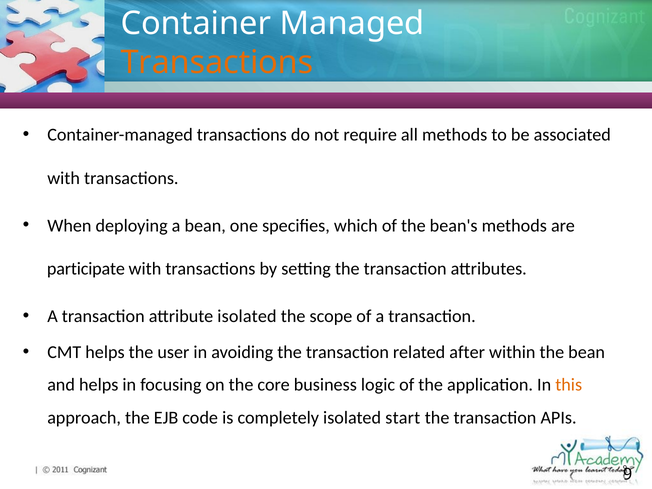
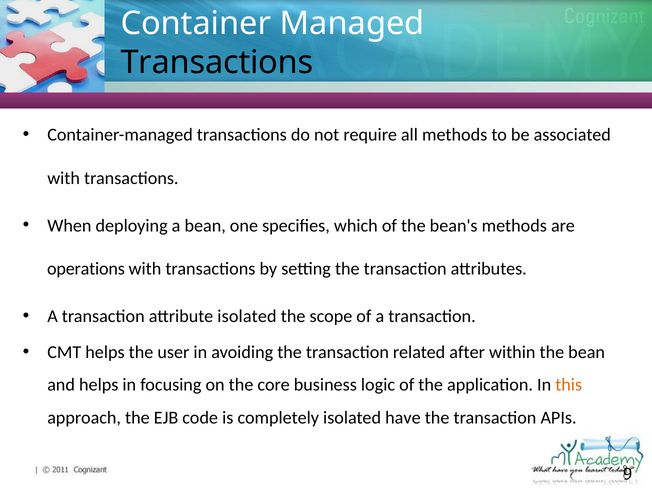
Transactions at (217, 63) colour: orange -> black
participate: participate -> operations
start: start -> have
